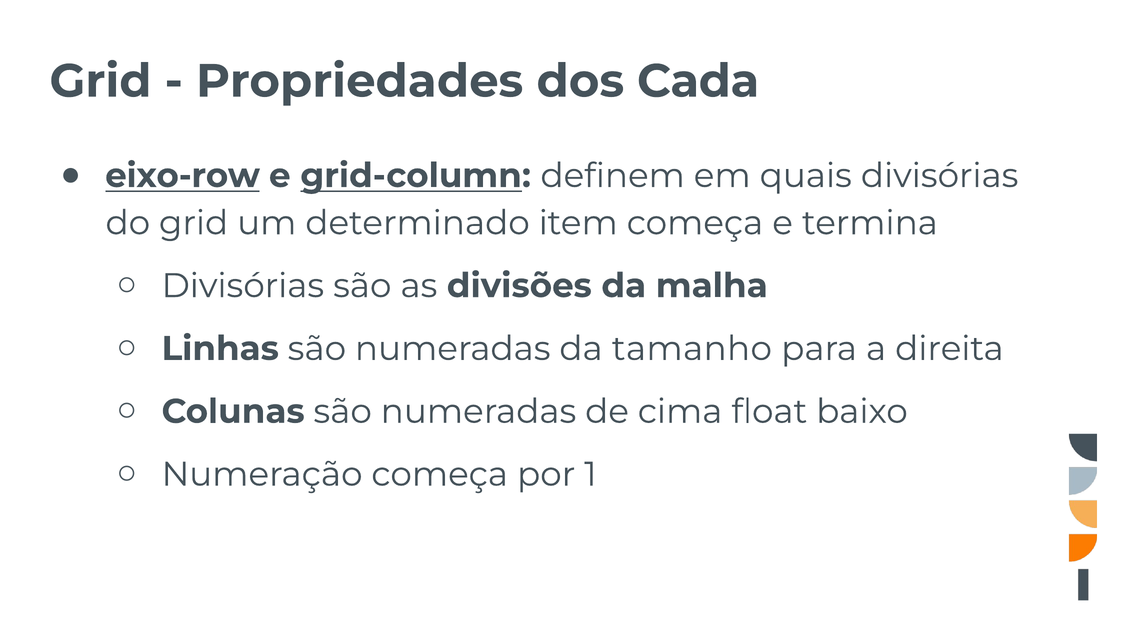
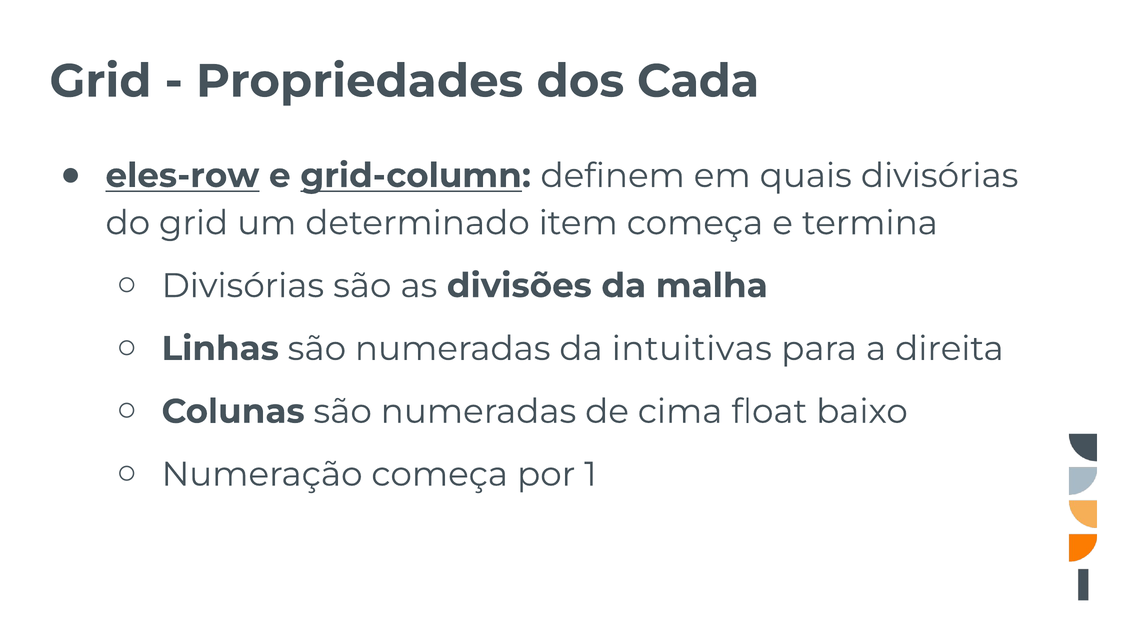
eixo-row: eixo-row -> eles-row
tamanho: tamanho -> intuitivas
